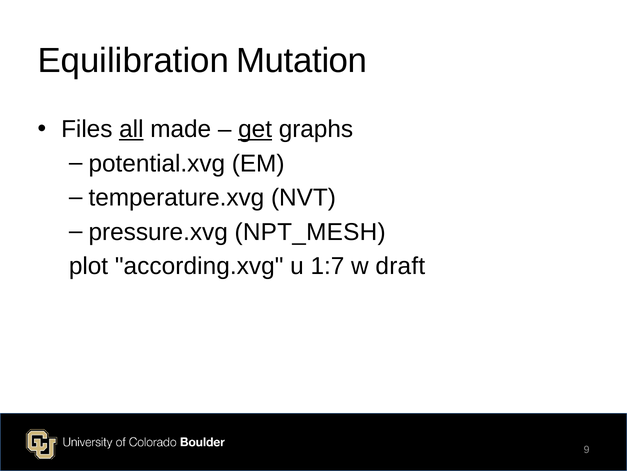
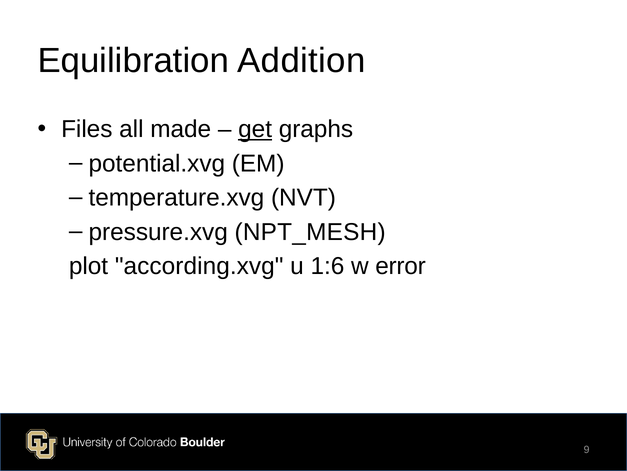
Mutation: Mutation -> Addition
all underline: present -> none
1:7: 1:7 -> 1:6
draft: draft -> error
